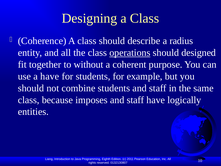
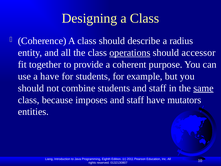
designed: designed -> accessor
without: without -> provide
same underline: none -> present
logically: logically -> mutators
